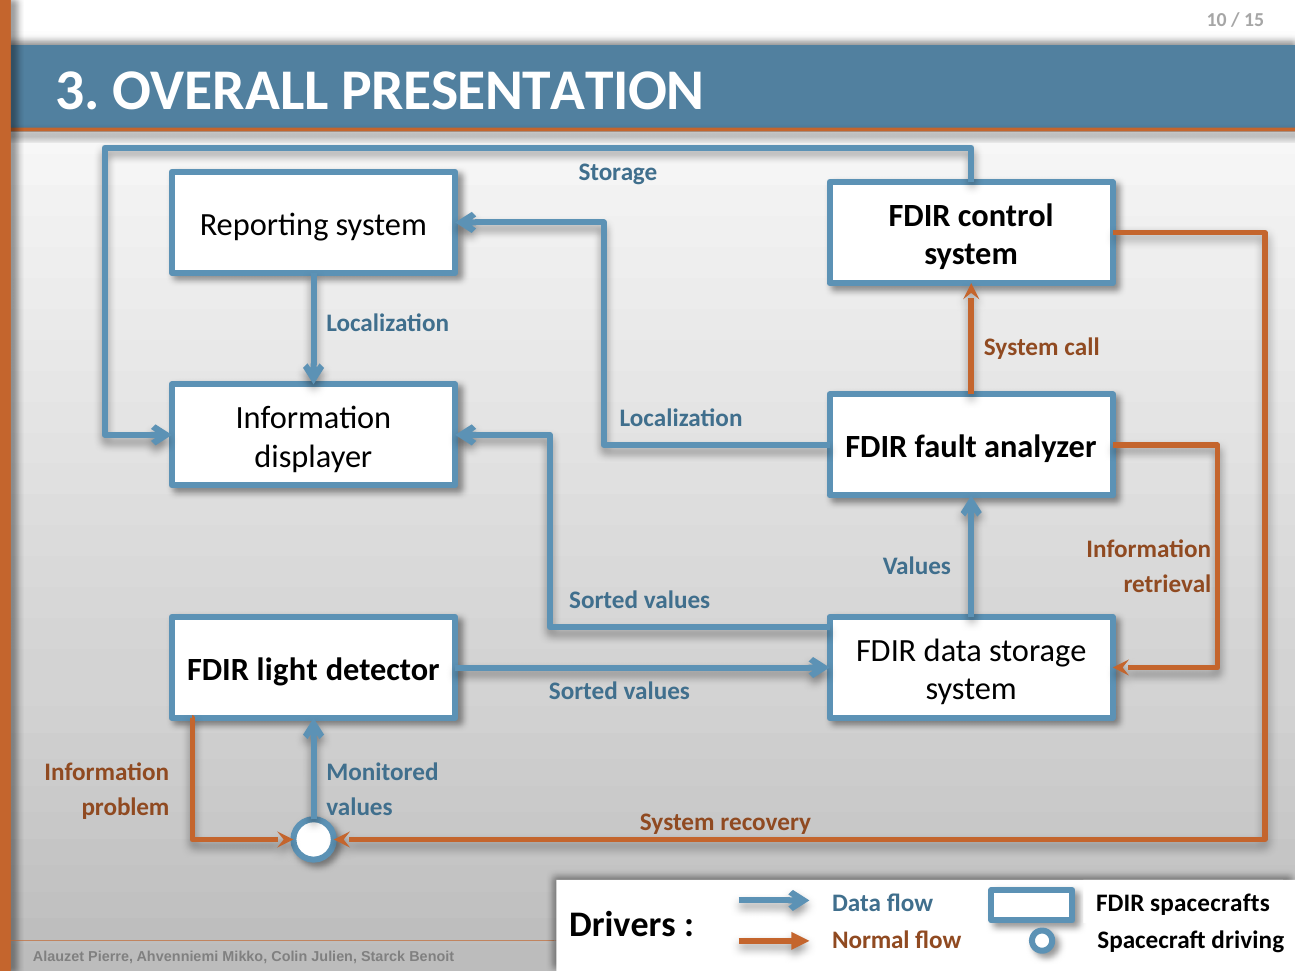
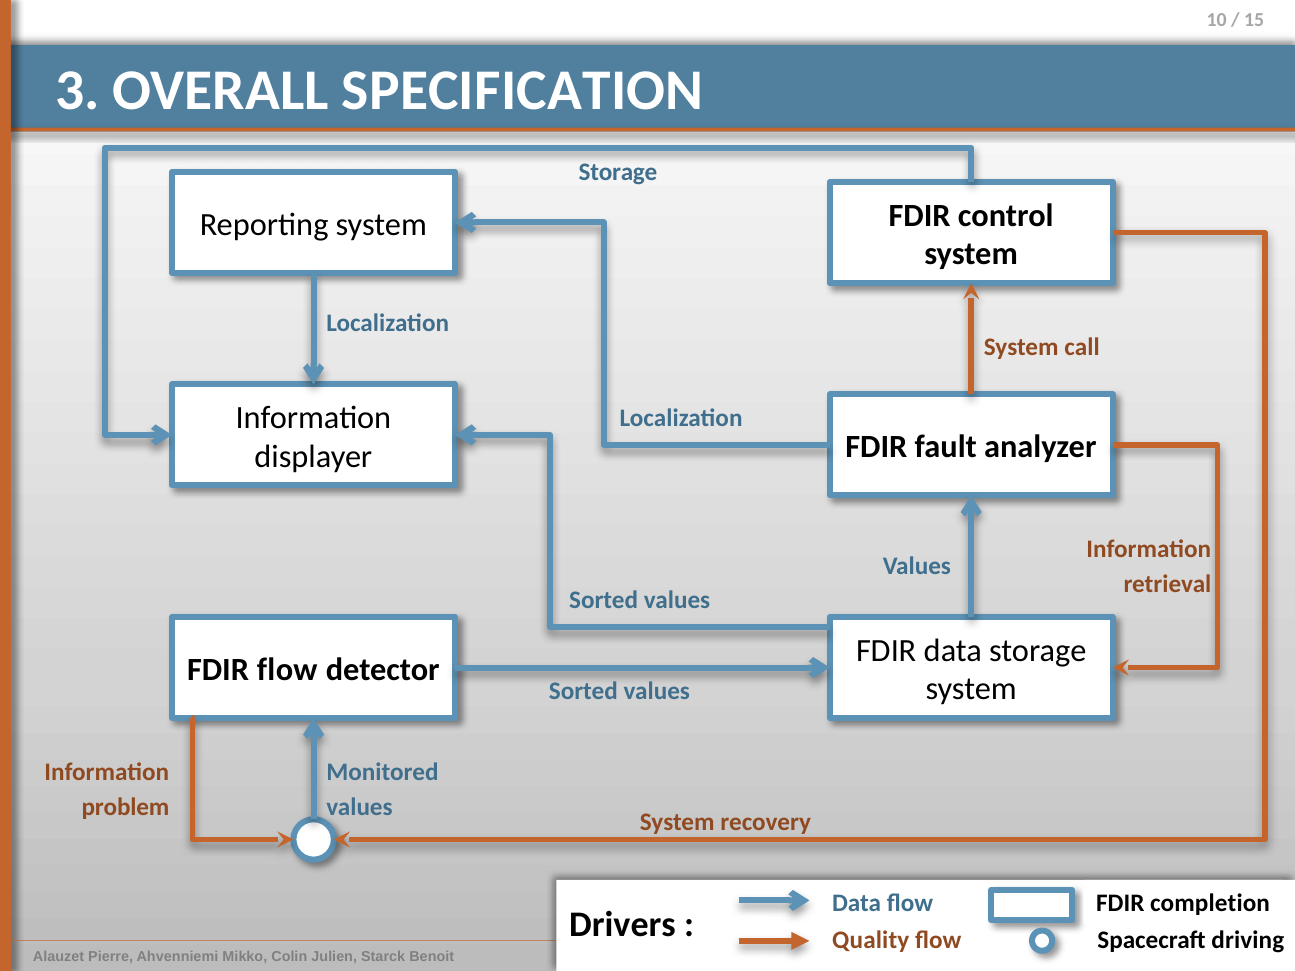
PRESENTATION: PRESENTATION -> SPECIFICATION
FDIR light: light -> flow
spacecrafts: spacecrafts -> completion
Normal: Normal -> Quality
